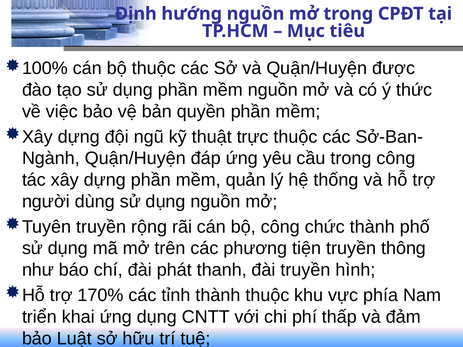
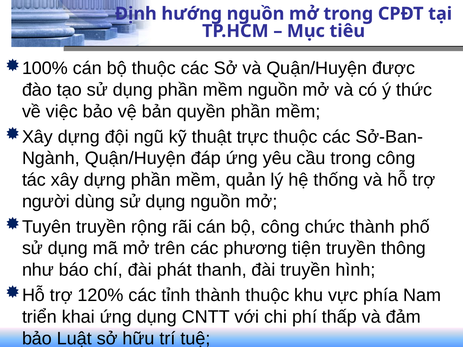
170%: 170% -> 120%
